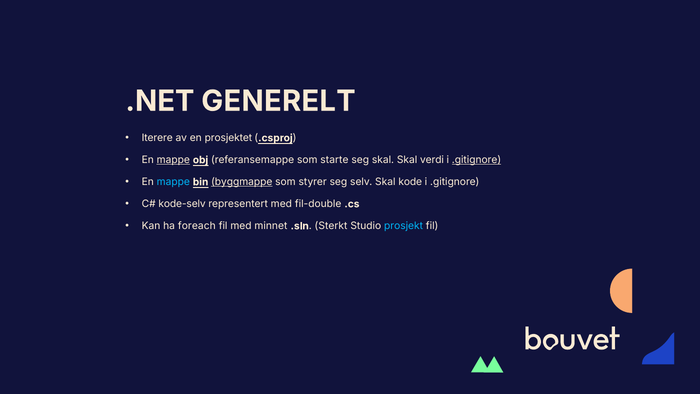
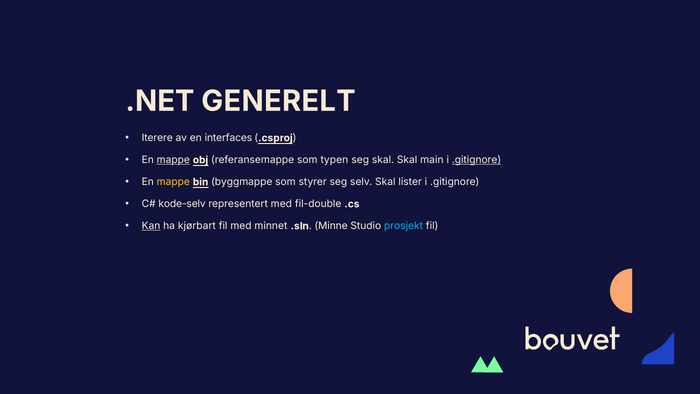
prosjektet: prosjektet -> interfaces
starte: starte -> typen
verdi: verdi -> main
mappe at (173, 182) colour: light blue -> yellow
byggmappe underline: present -> none
kode: kode -> lister
Kan underline: none -> present
foreach: foreach -> kjørbart
Sterkt: Sterkt -> Minne
